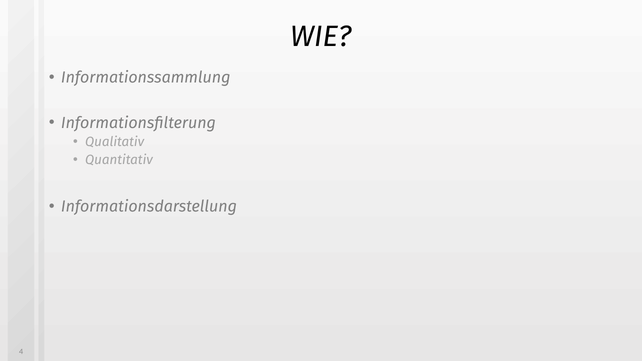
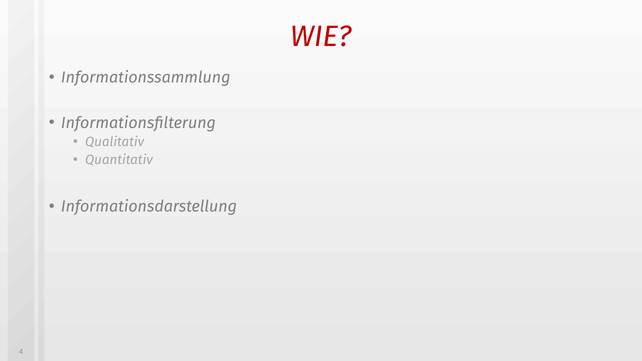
WIE colour: black -> red
